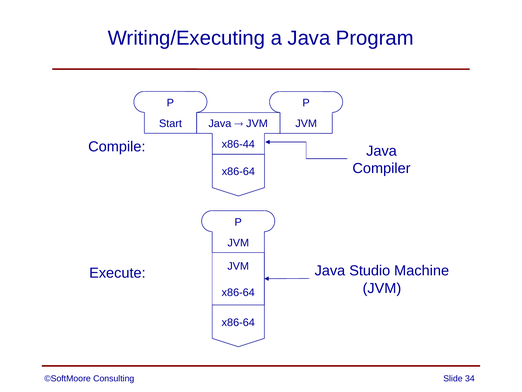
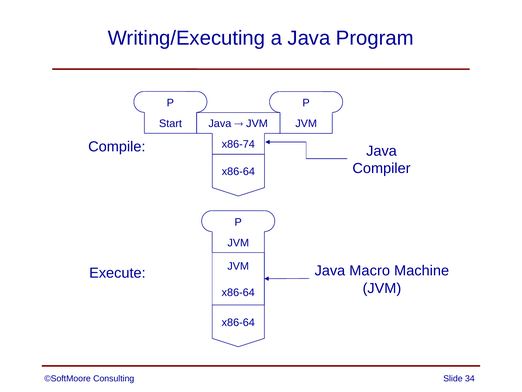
x86-44: x86-44 -> x86-74
Studio: Studio -> Macro
